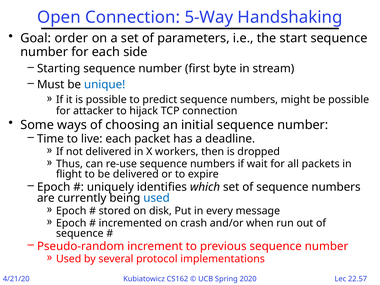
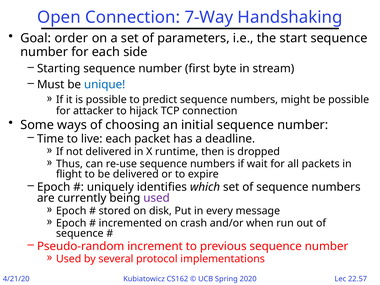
5-Way: 5-Way -> 7-Way
workers: workers -> runtime
used at (157, 198) colour: blue -> purple
